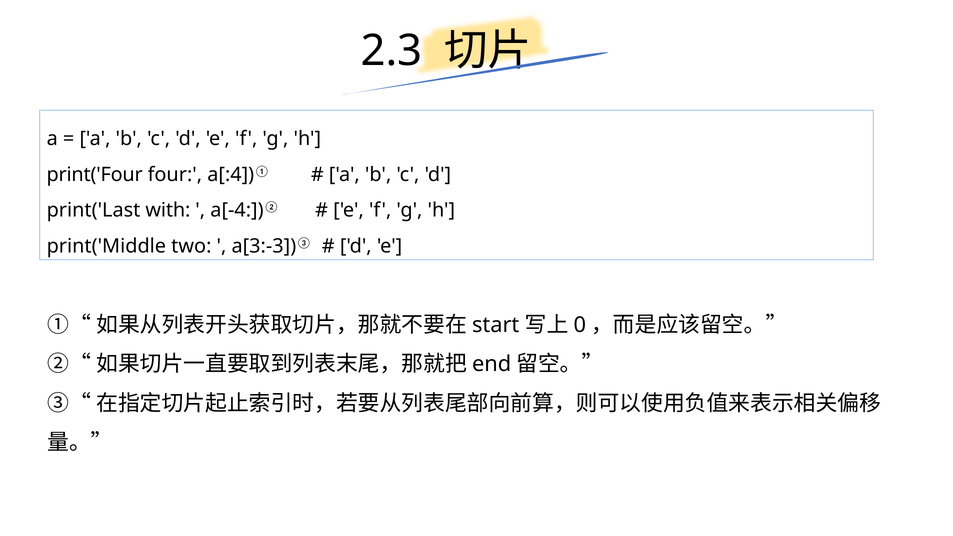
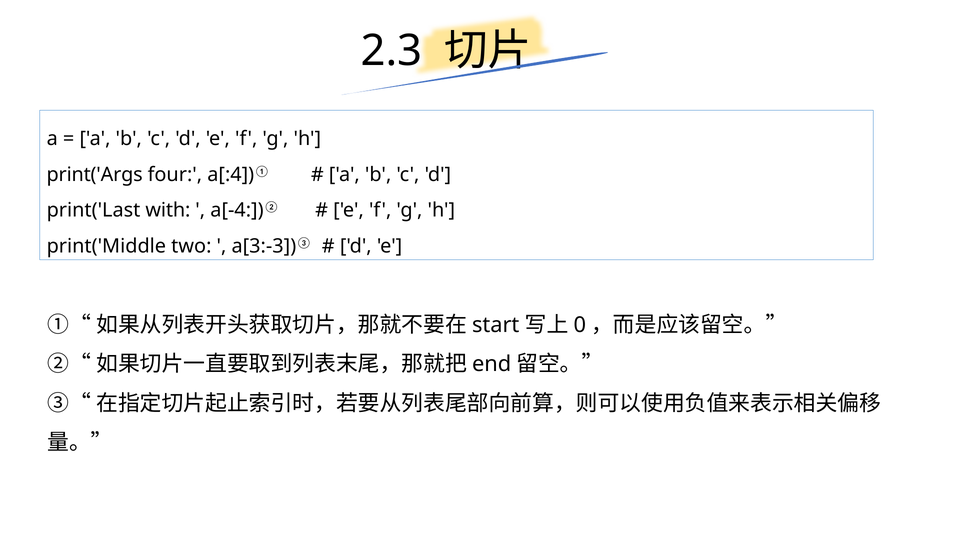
print('Four: print('Four -> print('Args
